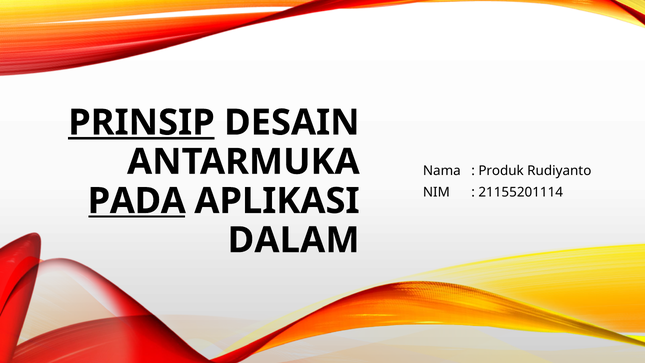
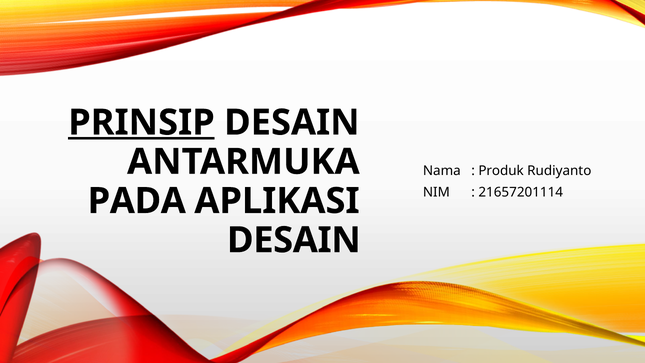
21155201114: 21155201114 -> 21657201114
PADA underline: present -> none
DALAM at (294, 240): DALAM -> DESAIN
